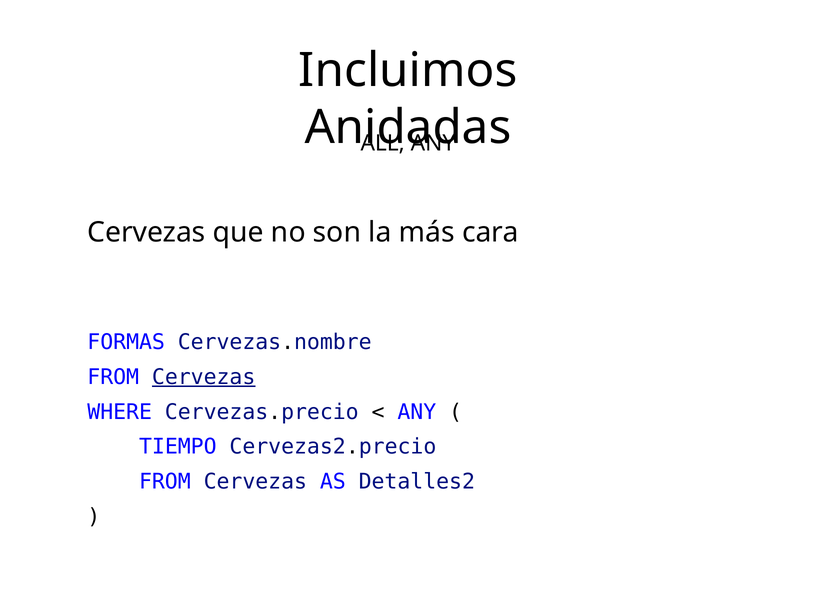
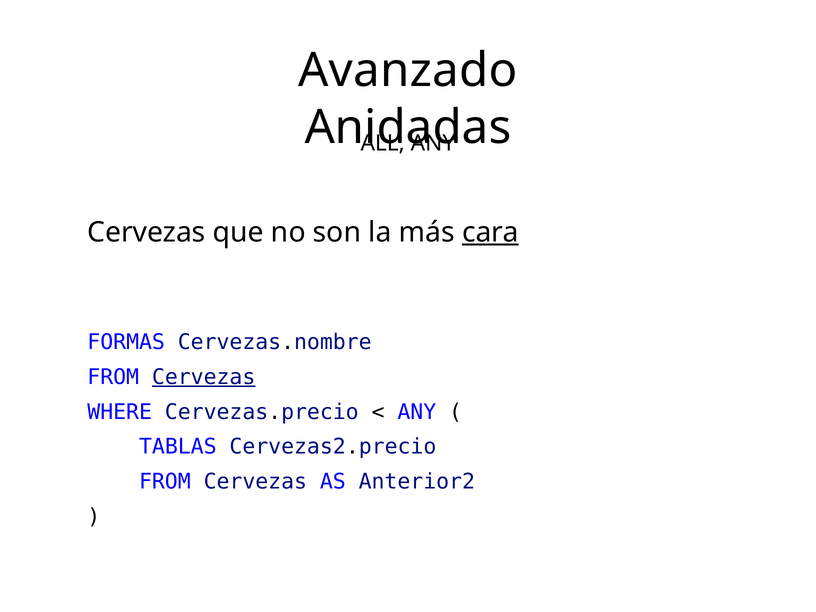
Incluimos: Incluimos -> Avanzado
cara underline: none -> present
TIEMPO: TIEMPO -> TABLAS
Detalles2: Detalles2 -> Anterior2
